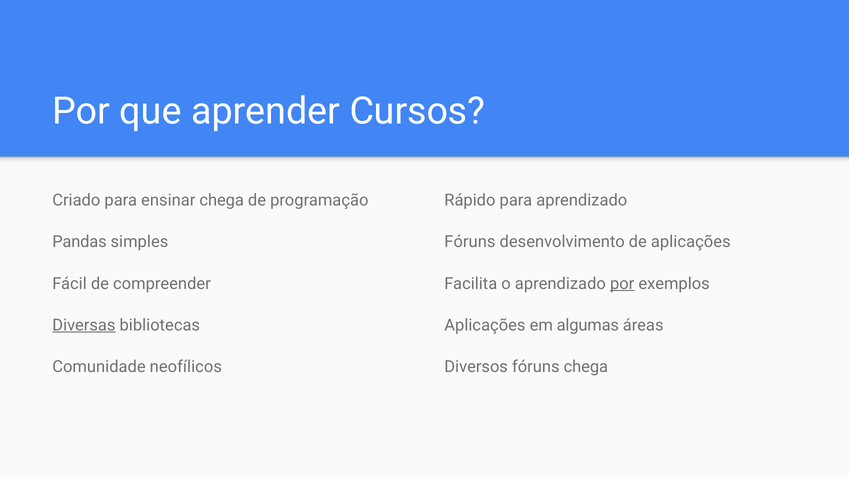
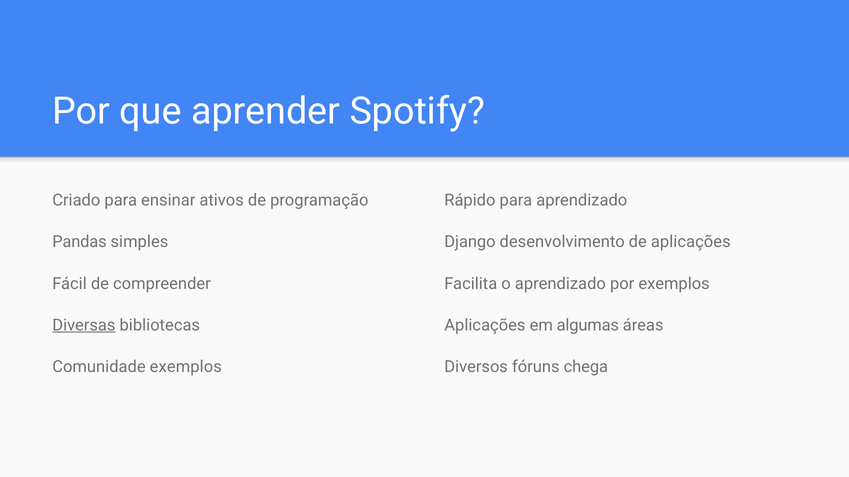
Cursos: Cursos -> Spotify
ensinar chega: chega -> ativos
Fóruns at (470, 242): Fóruns -> Django
por at (622, 284) underline: present -> none
Comunidade neofílicos: neofílicos -> exemplos
